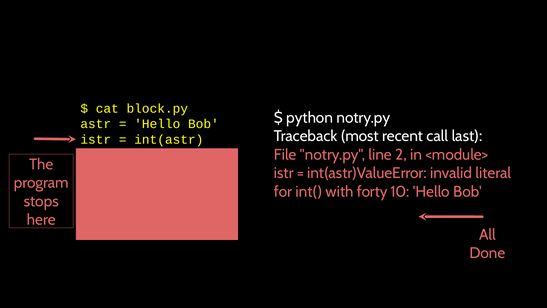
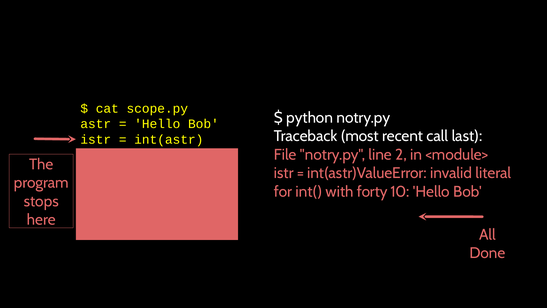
block.py: block.py -> scope.py
